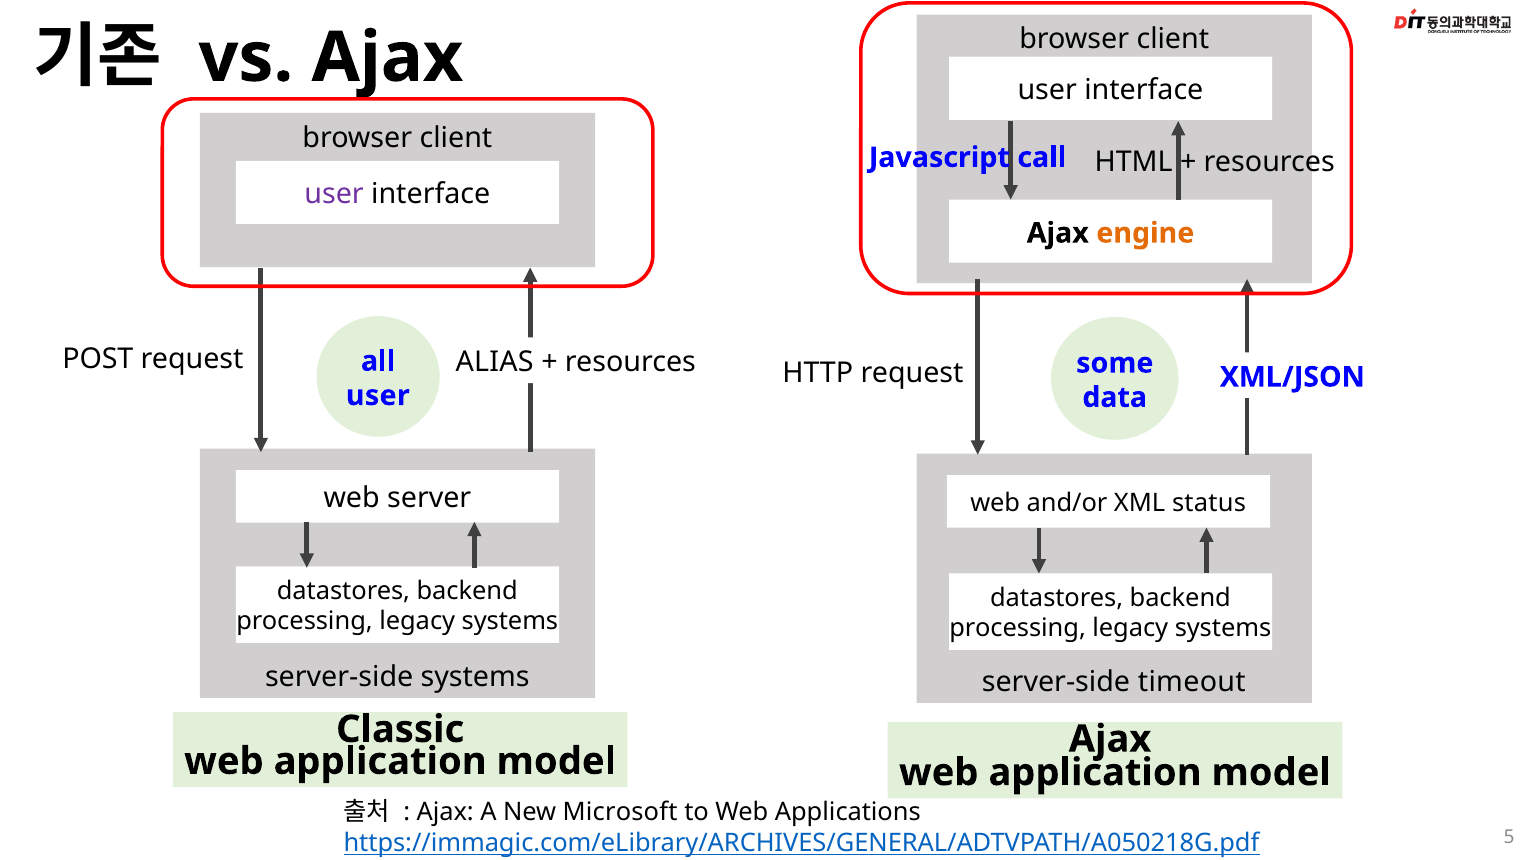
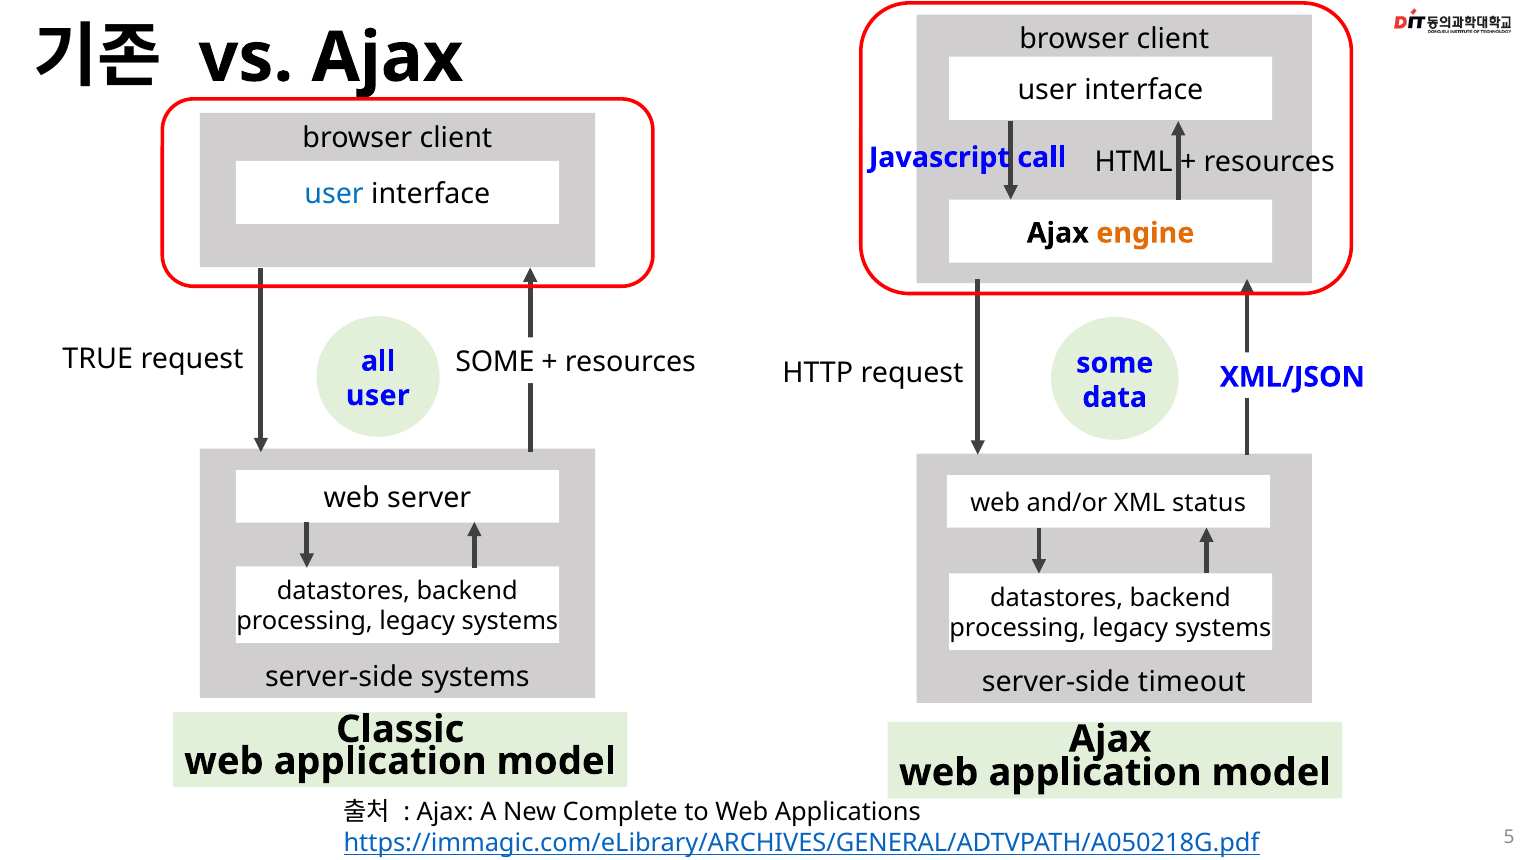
user at (334, 194) colour: purple -> blue
POST: POST -> TRUE
request ALIAS: ALIAS -> SOME
Microsoft: Microsoft -> Complete
